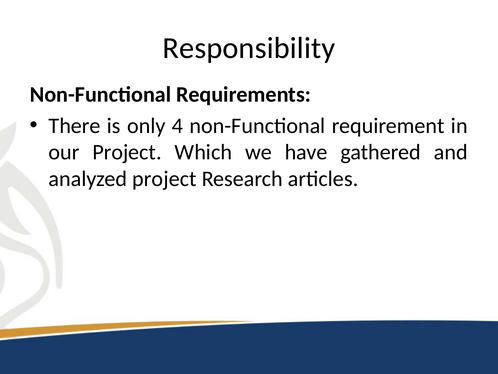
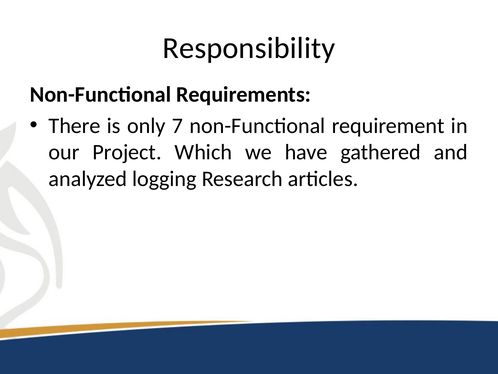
4: 4 -> 7
analyzed project: project -> logging
